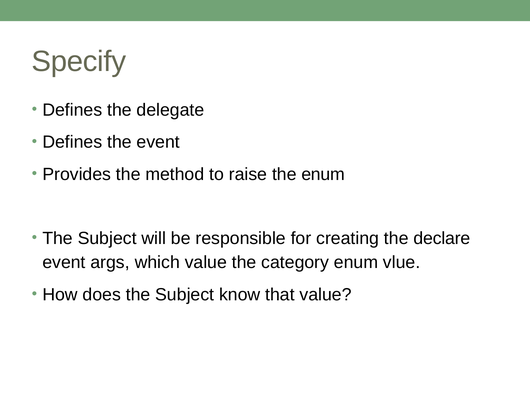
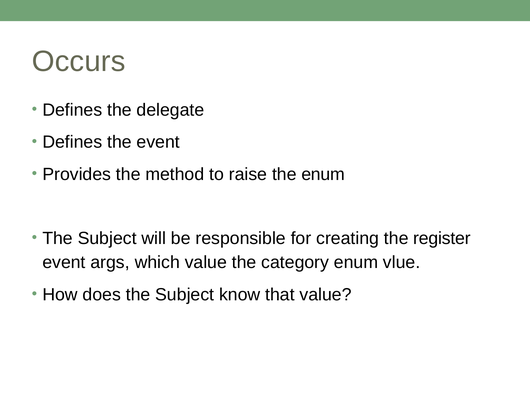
Specify: Specify -> Occurs
declare: declare -> register
